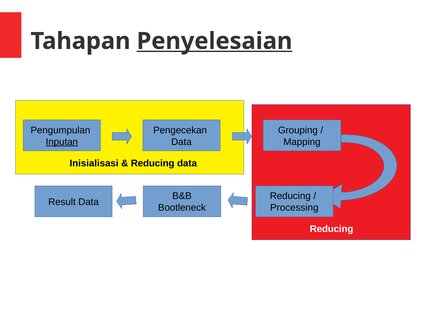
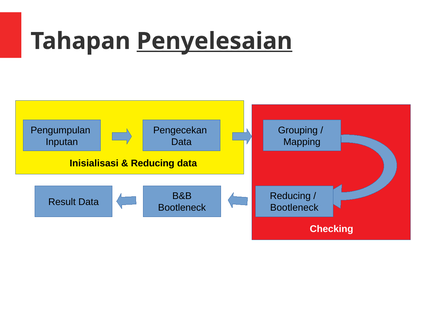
Inputan underline: present -> none
Processing at (294, 208): Processing -> Bootleneck
Reducing at (332, 229): Reducing -> Checking
